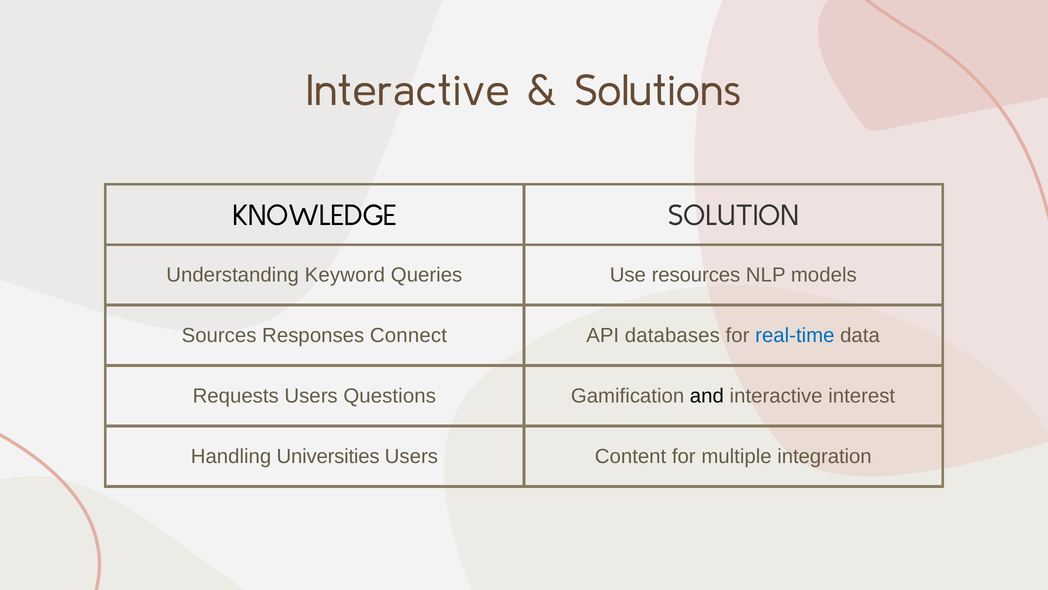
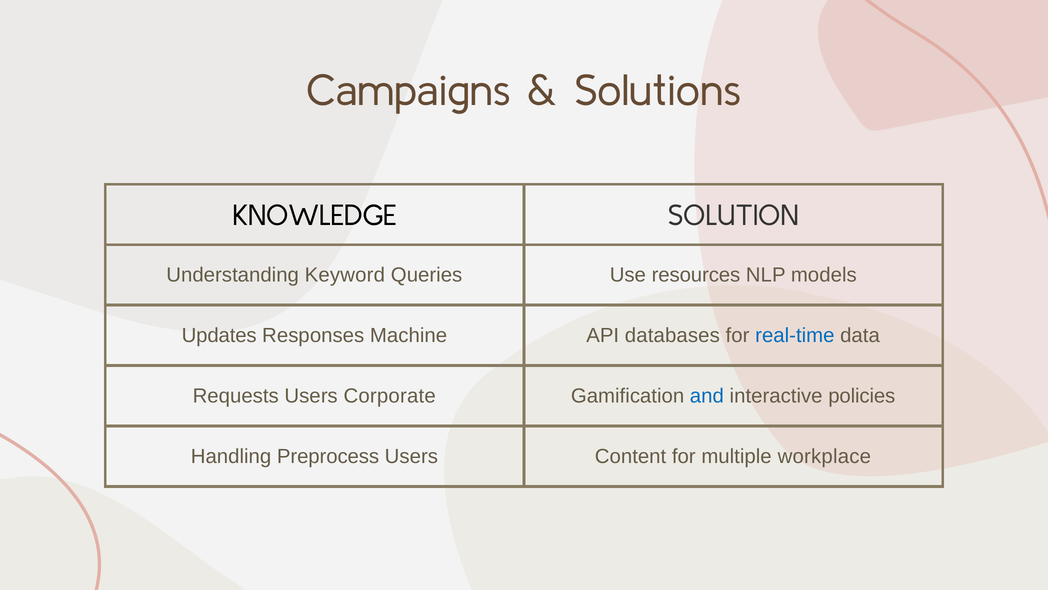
Interactive at (408, 91): Interactive -> Campaigns
Sources: Sources -> Updates
Connect: Connect -> Machine
Questions: Questions -> Corporate
and colour: black -> blue
interest: interest -> policies
Universities: Universities -> Preprocess
integration: integration -> workplace
